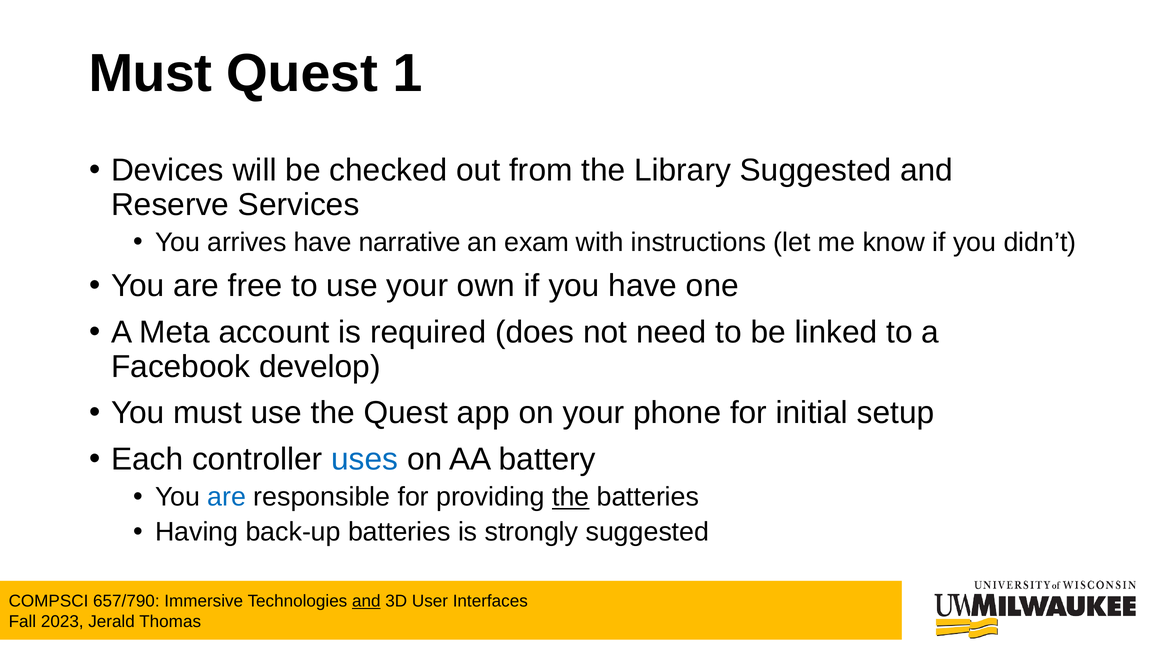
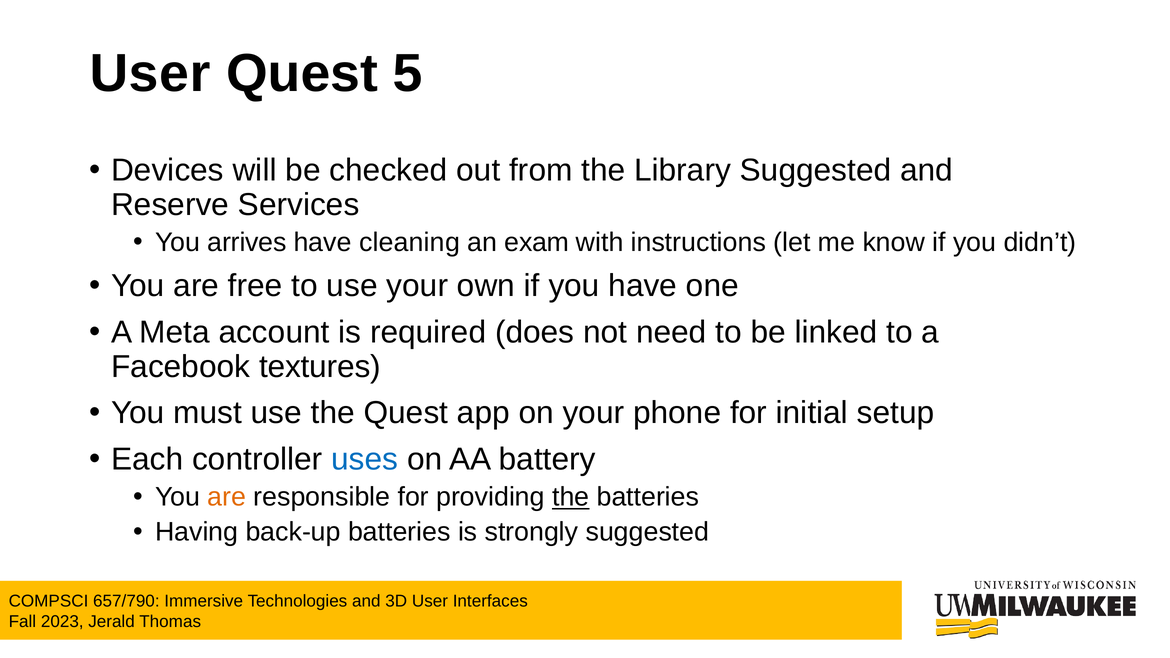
Must at (151, 74): Must -> User
1: 1 -> 5
narrative: narrative -> cleaning
develop: develop -> textures
are at (227, 497) colour: blue -> orange
and at (366, 601) underline: present -> none
